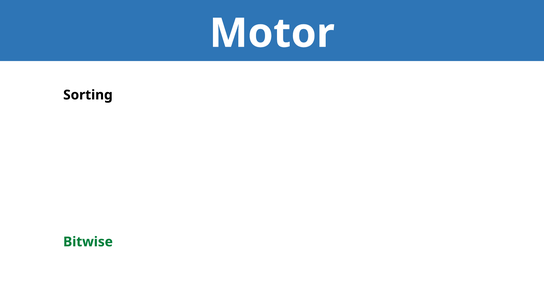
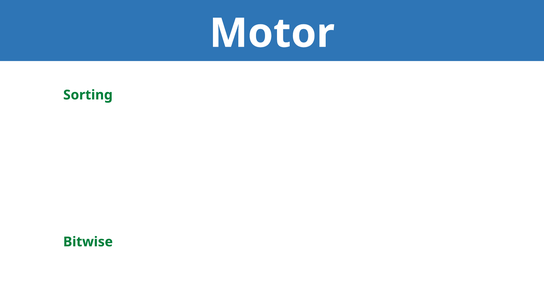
Sorting colour: black -> green
